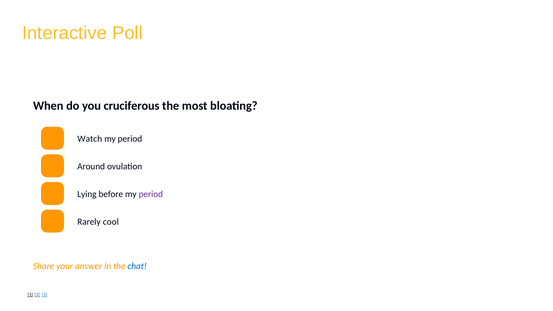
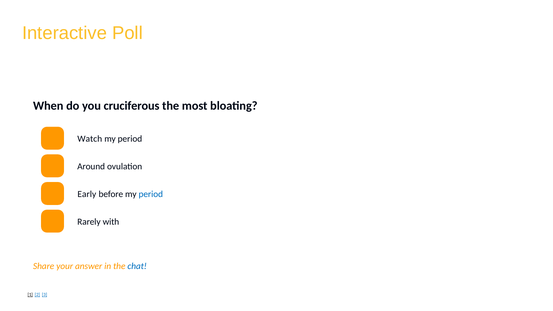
Lying: Lying -> Early
period at (151, 194) colour: purple -> blue
cool: cool -> with
